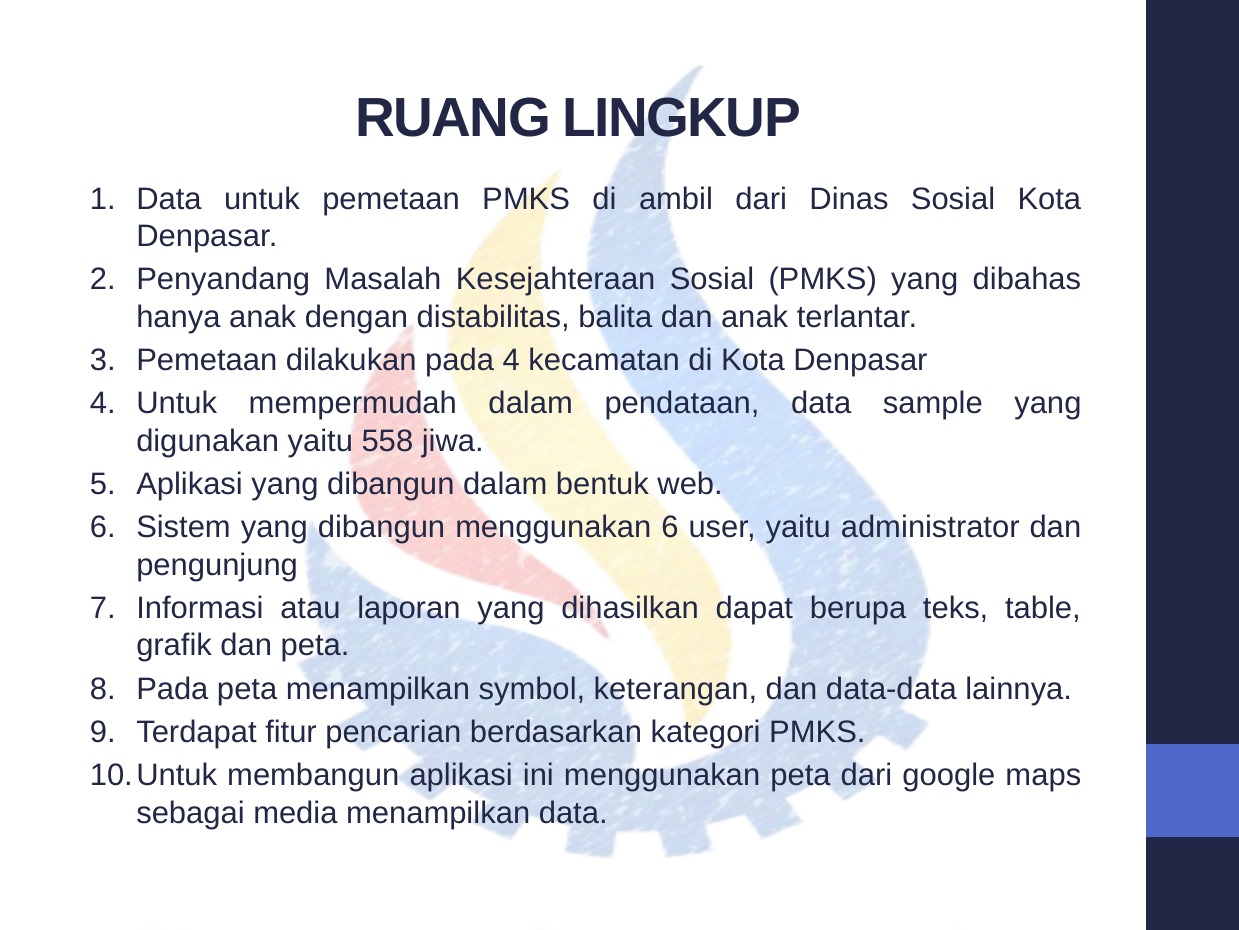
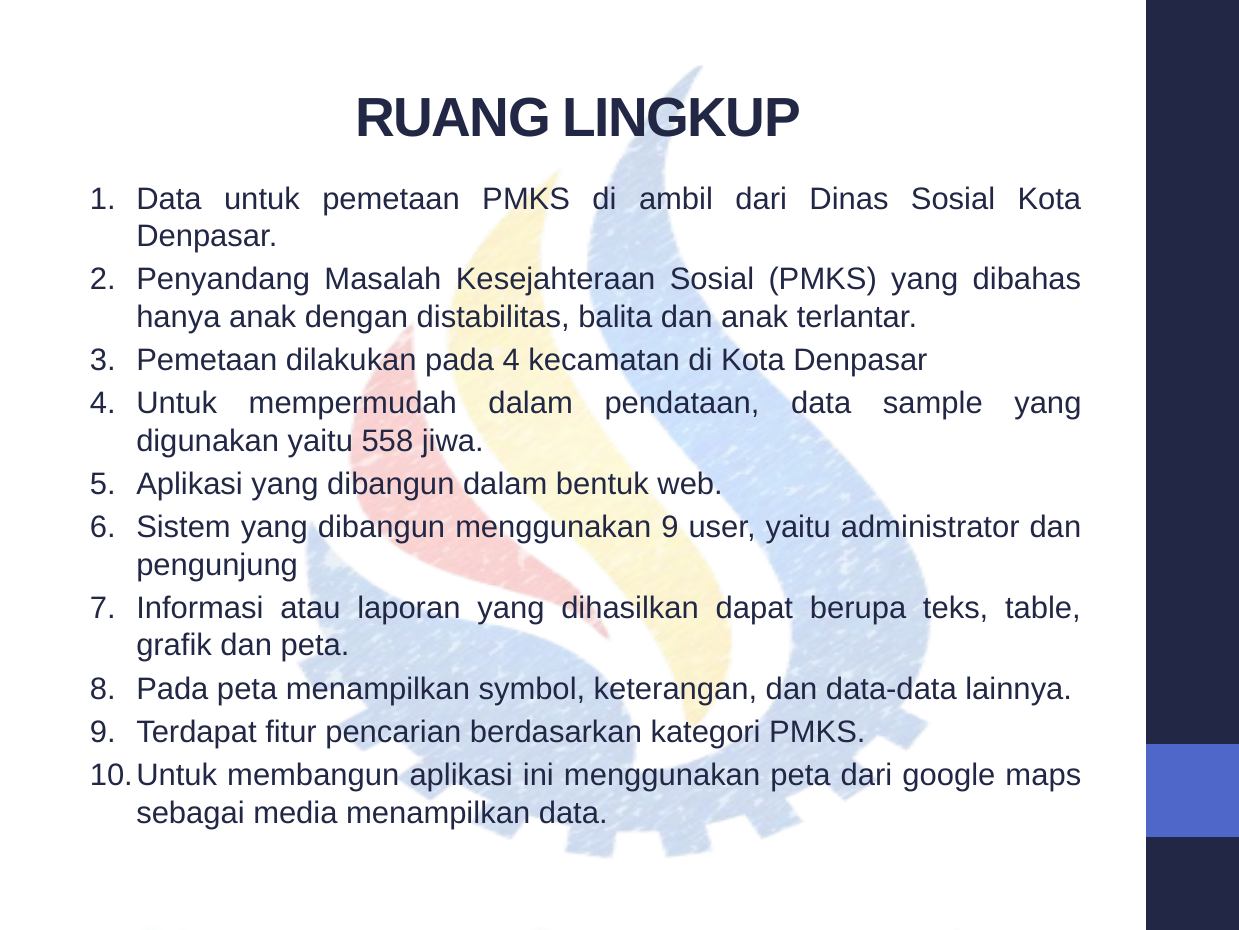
menggunakan 6: 6 -> 9
